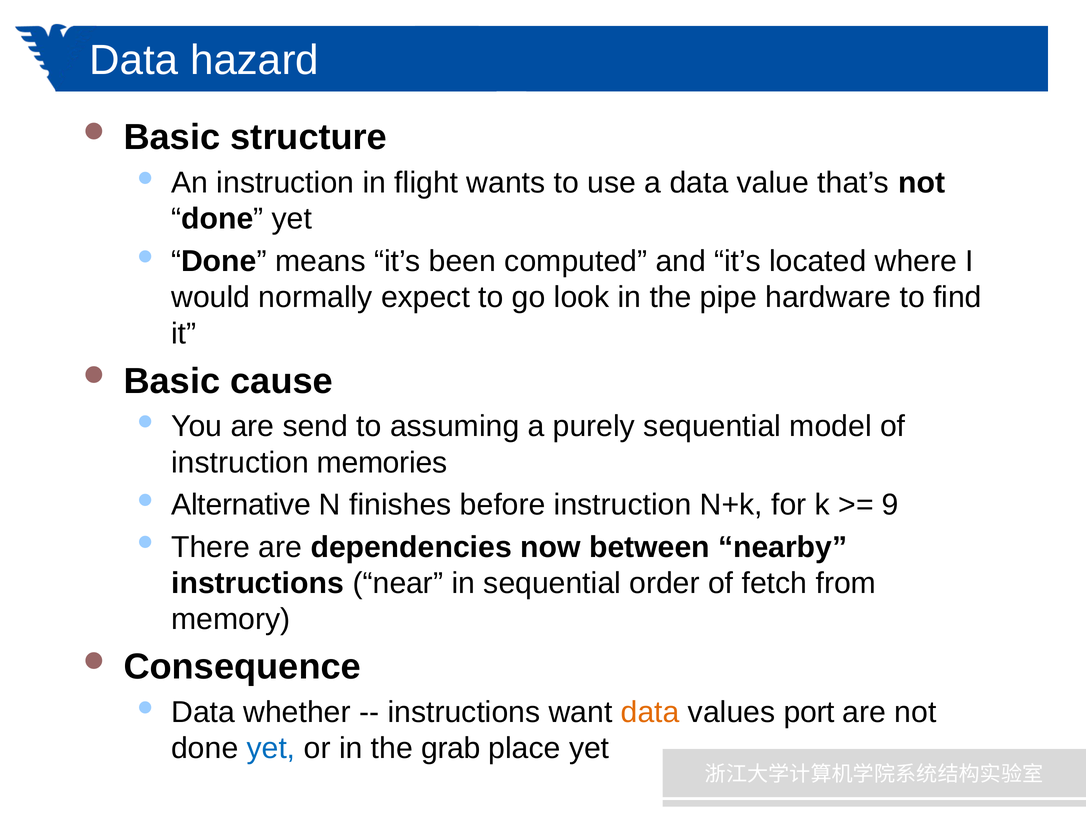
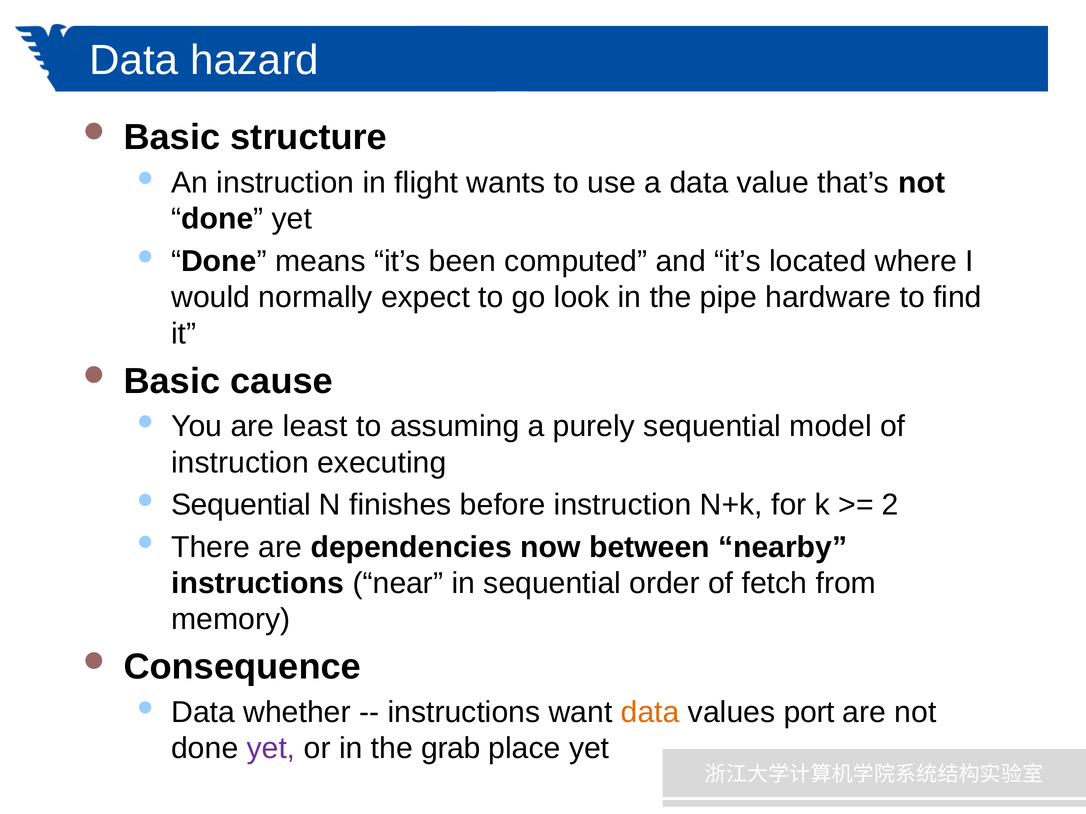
send: send -> least
memories: memories -> executing
Alternative at (241, 505): Alternative -> Sequential
9: 9 -> 2
yet at (271, 749) colour: blue -> purple
